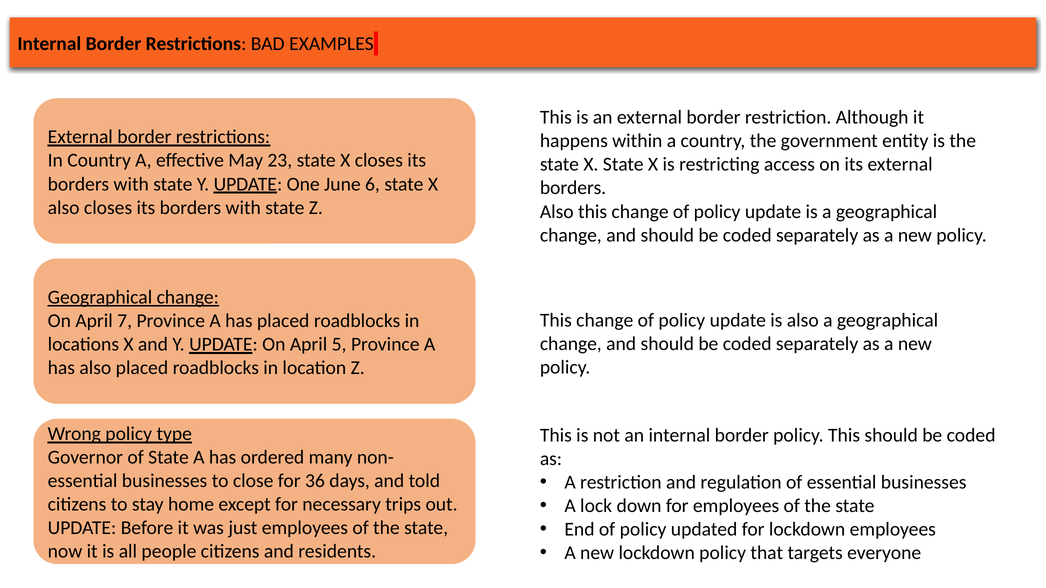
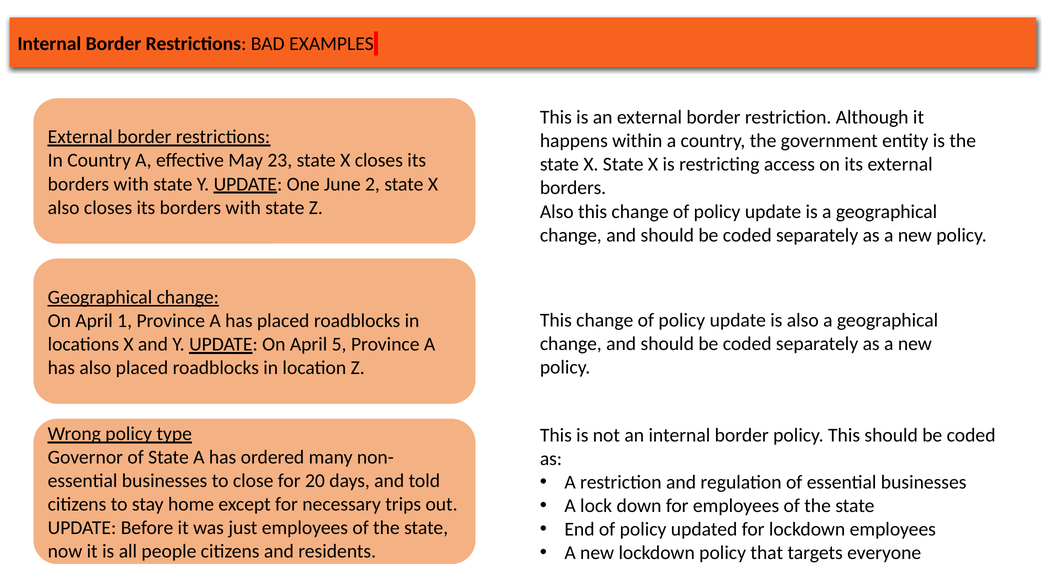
6: 6 -> 2
7: 7 -> 1
36: 36 -> 20
